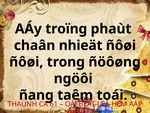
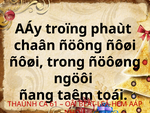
nhieät: nhieät -> ñöông
